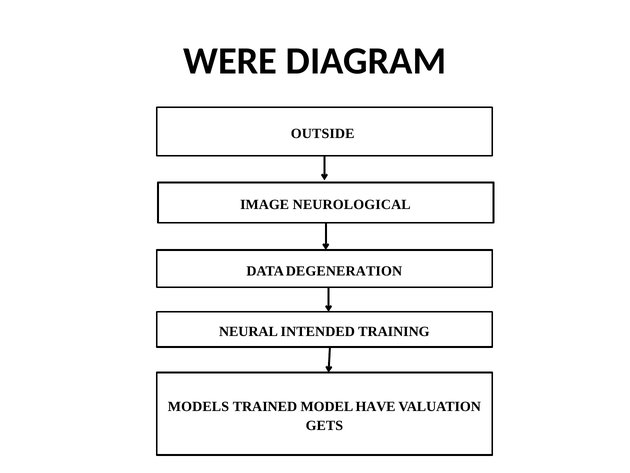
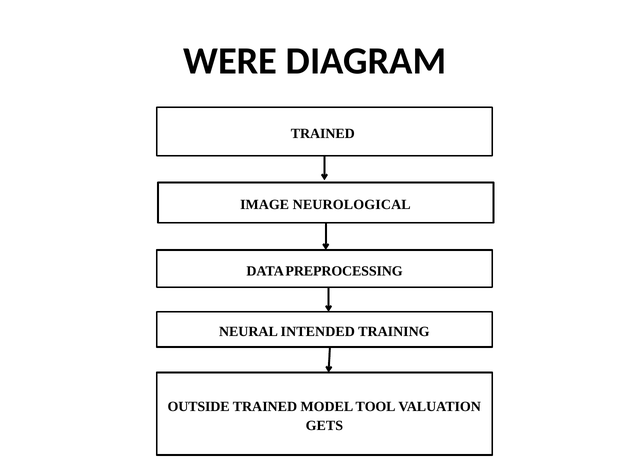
OUTSIDE at (323, 134): OUTSIDE -> TRAINED
DEGENERATION: DEGENERATION -> PREPROCESSING
MODELS: MODELS -> OUTSIDE
HAVE: HAVE -> TOOL
